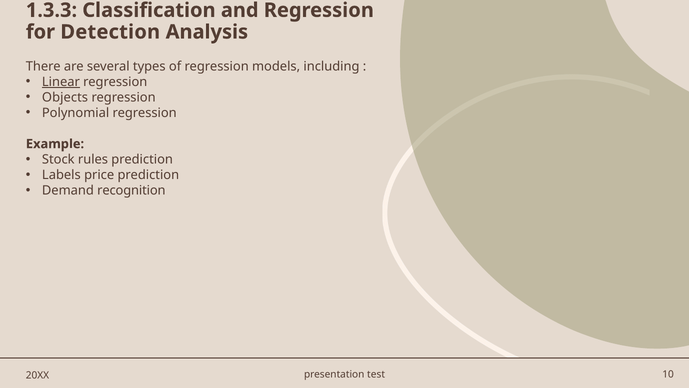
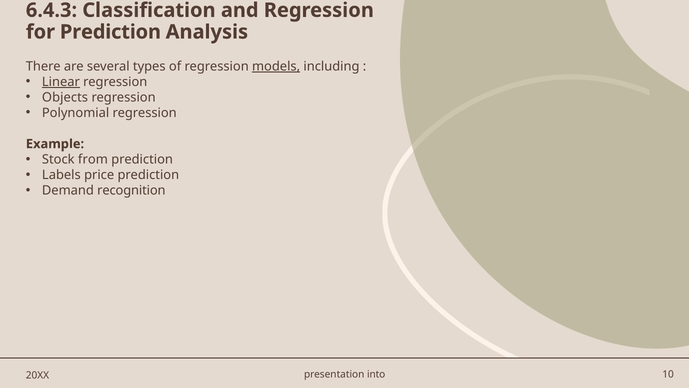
1.3.3: 1.3.3 -> 6.4.3
for Detection: Detection -> Prediction
models underline: none -> present
rules: rules -> from
test: test -> into
